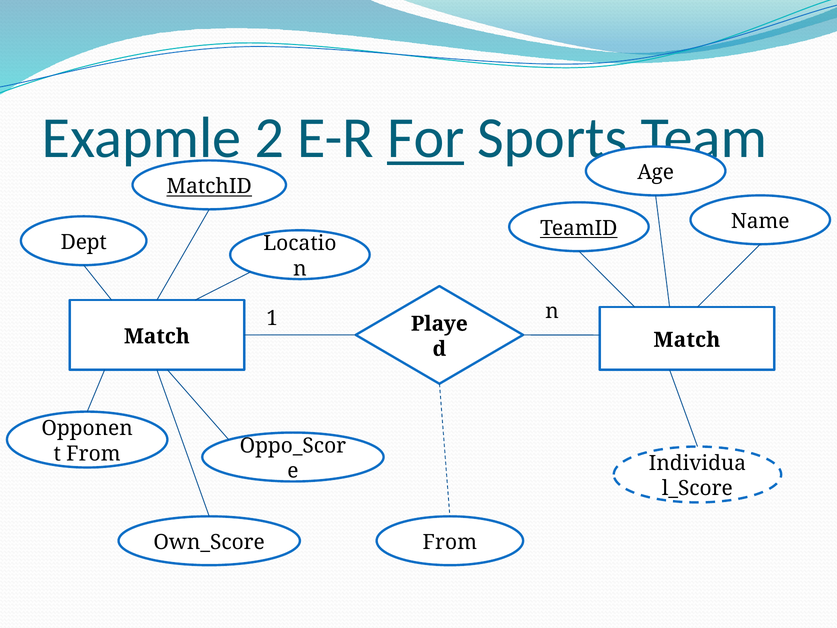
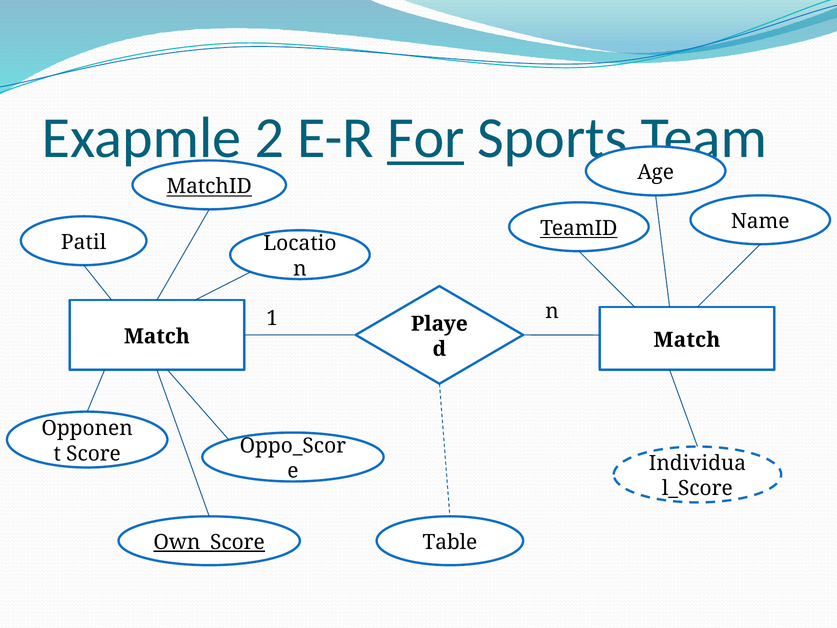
Dept: Dept -> Patil
From at (93, 453): From -> Score
Own_Score underline: none -> present
From at (450, 542): From -> Table
